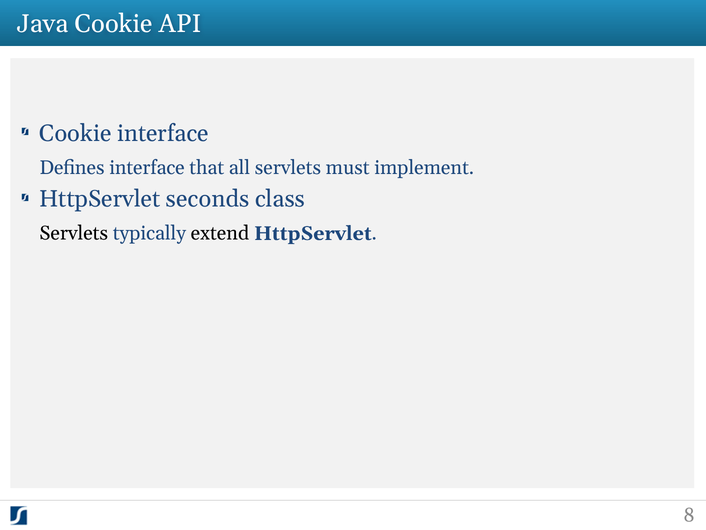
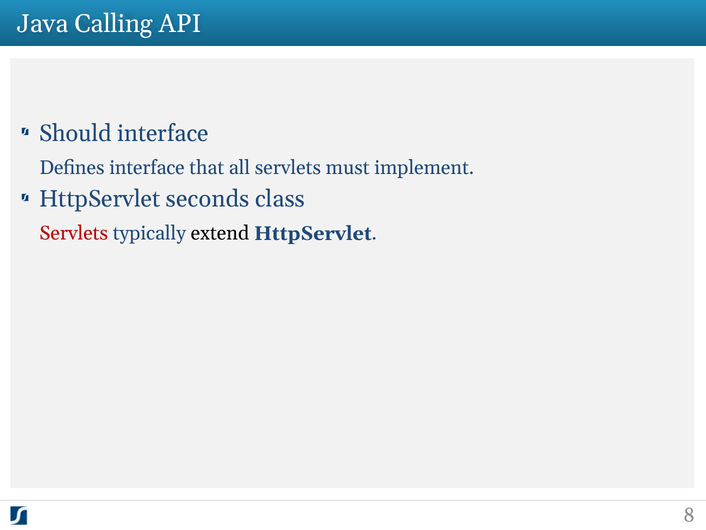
Java Cookie: Cookie -> Calling
Cookie at (75, 133): Cookie -> Should
Servlets at (74, 233) colour: black -> red
